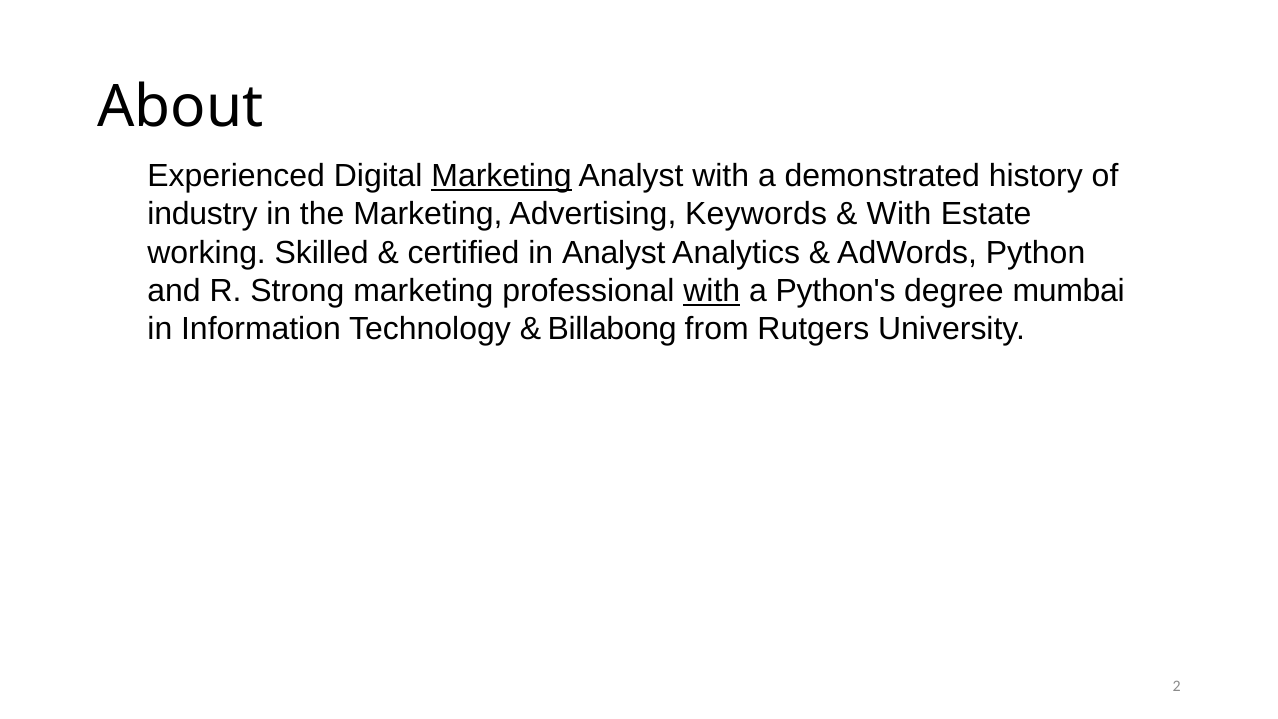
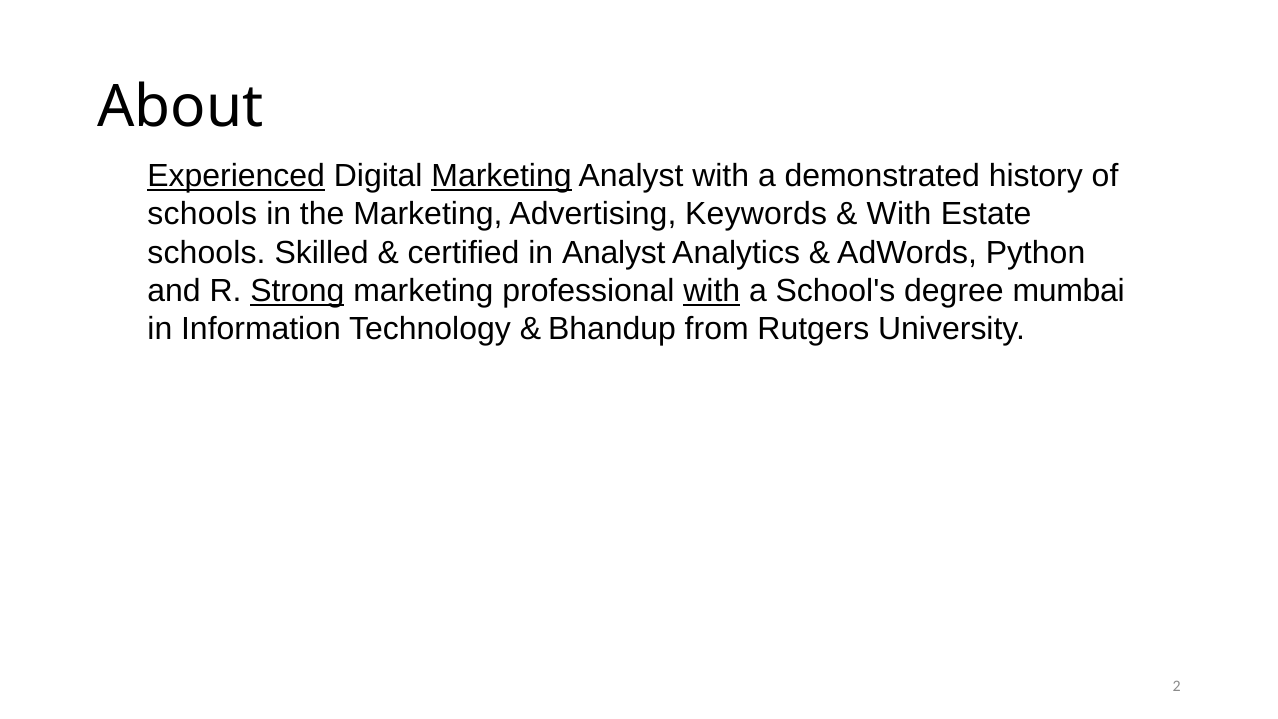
Experienced underline: none -> present
industry at (203, 214): industry -> schools
working at (207, 253): working -> schools
Strong underline: none -> present
Python's: Python's -> School's
Billabong: Billabong -> Bhandup
